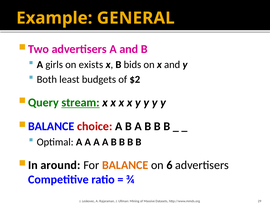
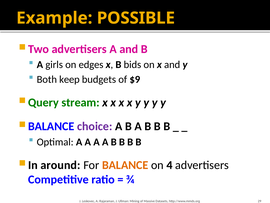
GENERAL: GENERAL -> POSSIBLE
exists: exists -> edges
least: least -> keep
$2: $2 -> $9
stream underline: present -> none
choice colour: red -> purple
6: 6 -> 4
